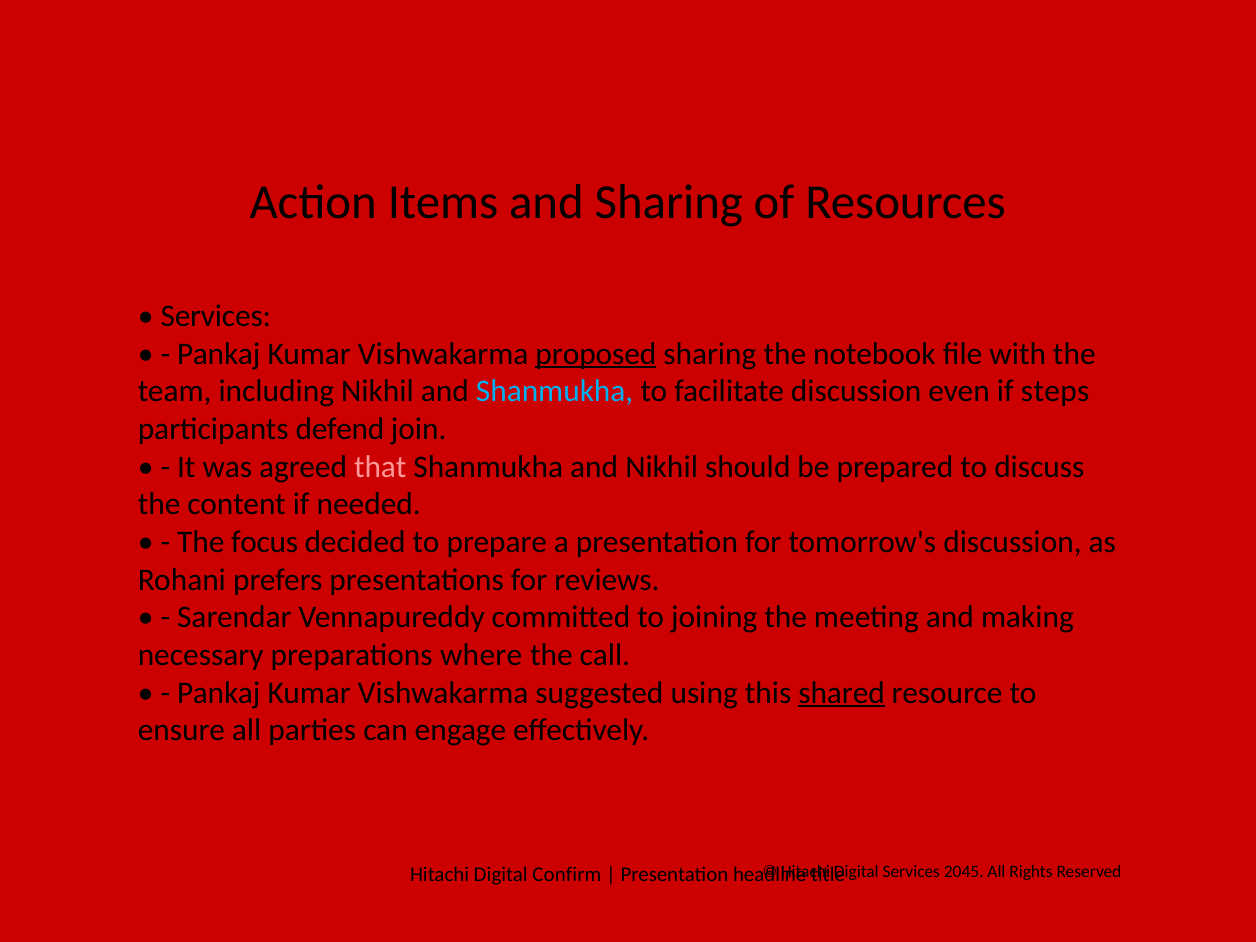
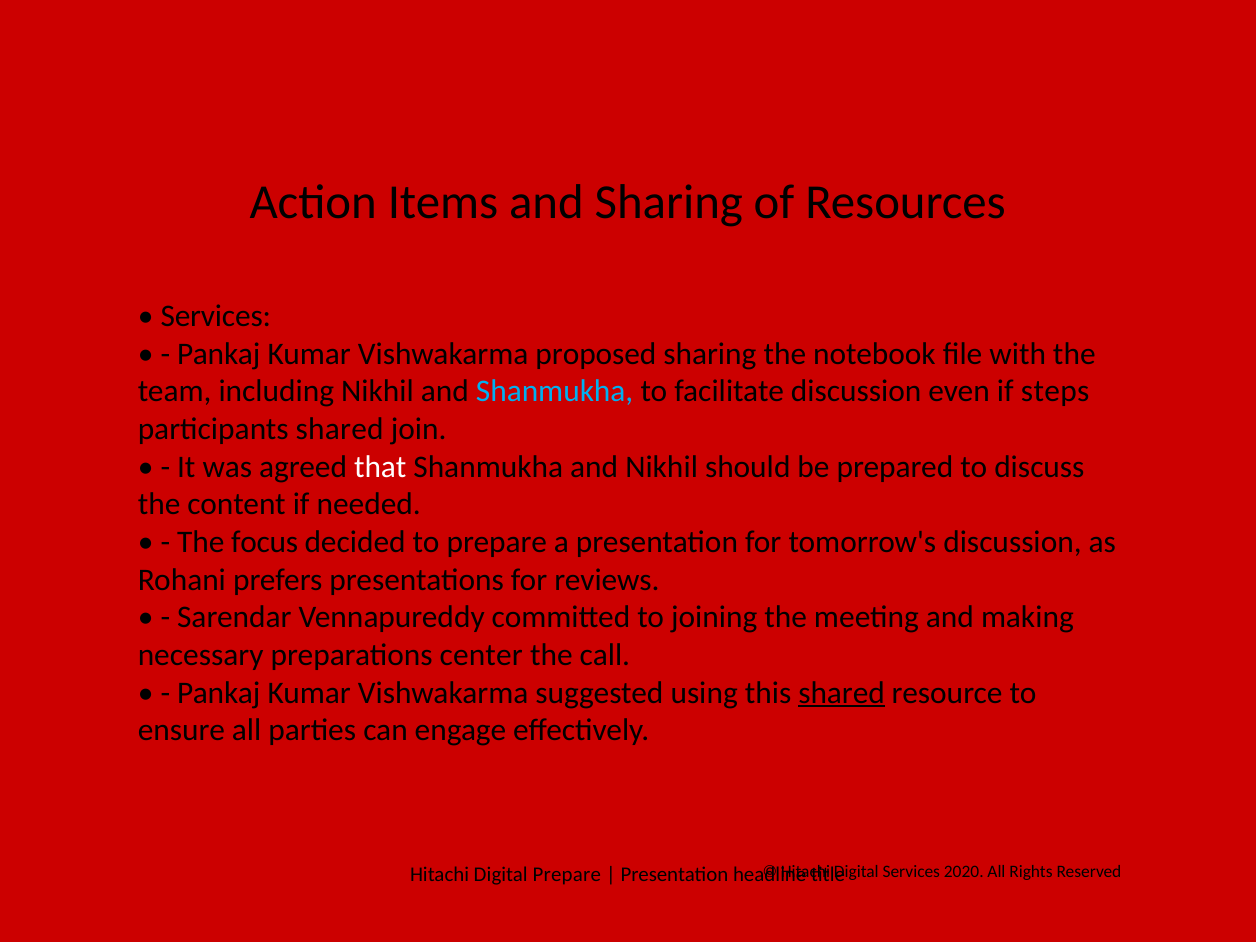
proposed underline: present -> none
participants defend: defend -> shared
that colour: pink -> white
where: where -> center
2045: 2045 -> 2020
Digital Confirm: Confirm -> Prepare
